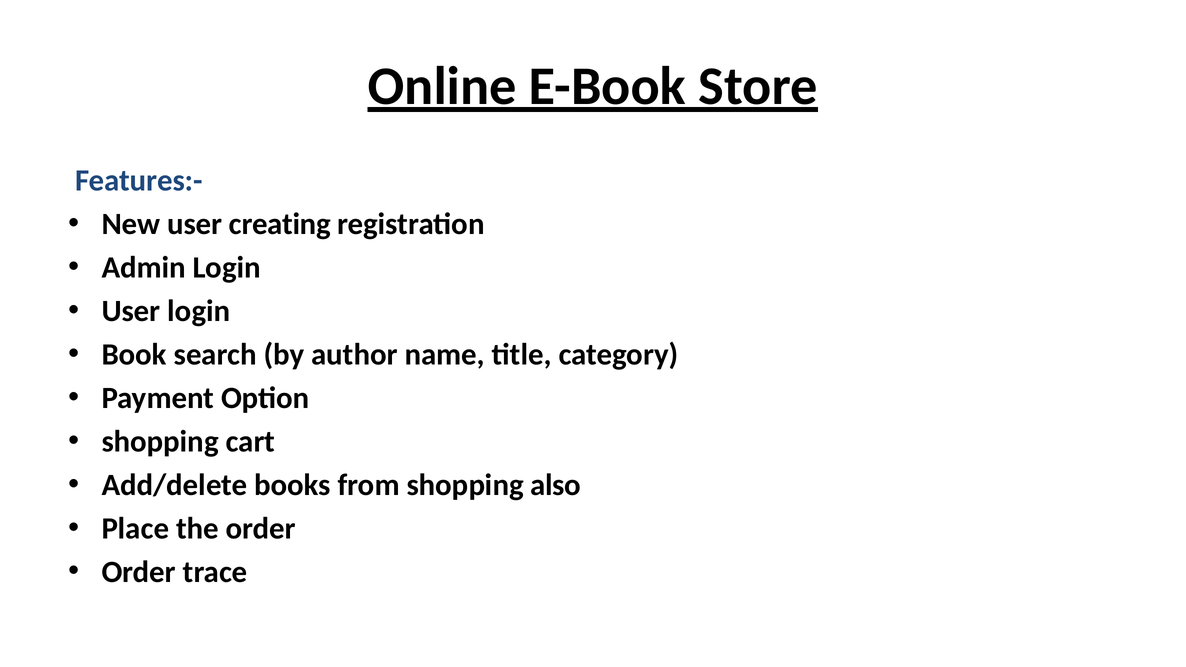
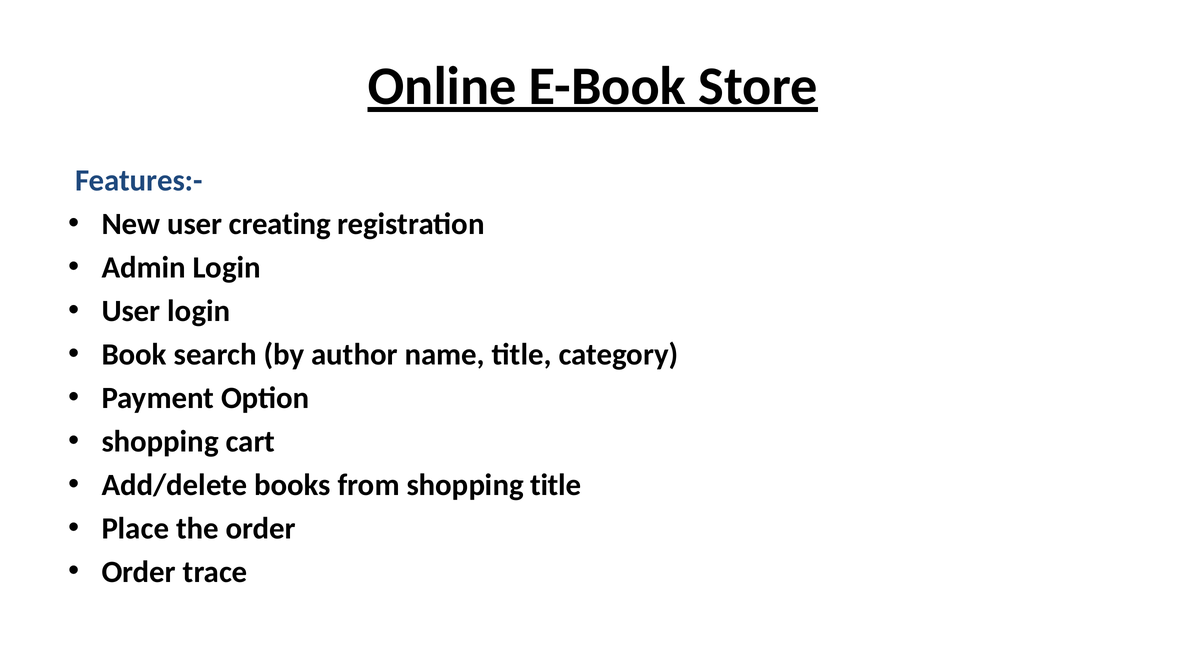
shopping also: also -> title
